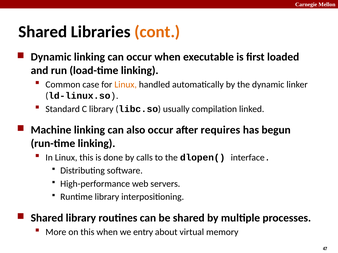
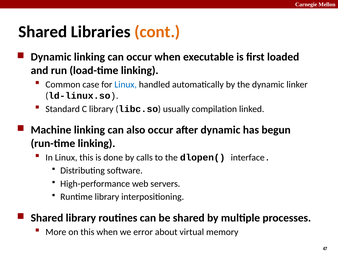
Linux at (126, 85) colour: orange -> blue
after requires: requires -> dynamic
entry: entry -> error
